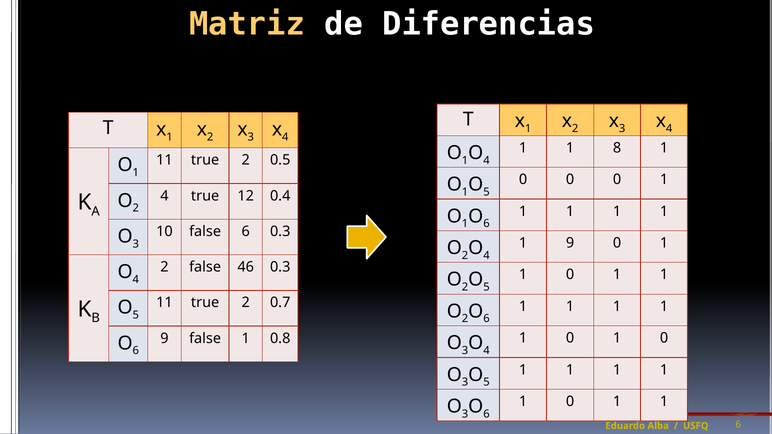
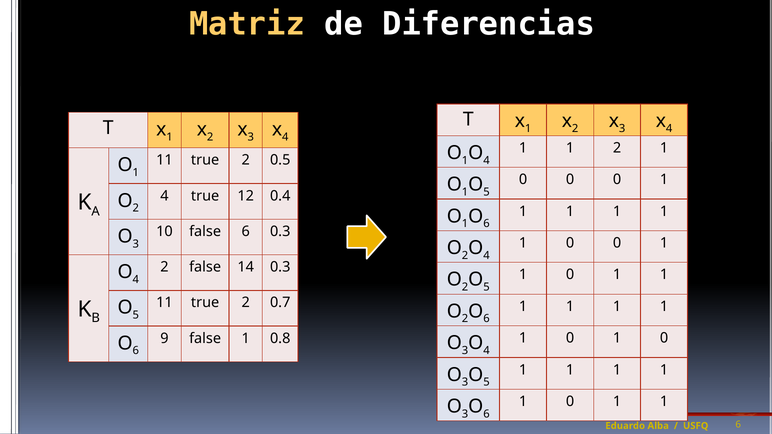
1 8: 8 -> 2
9 at (570, 243): 9 -> 0
46: 46 -> 14
